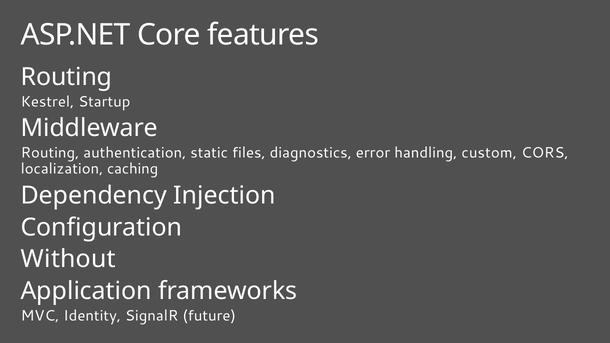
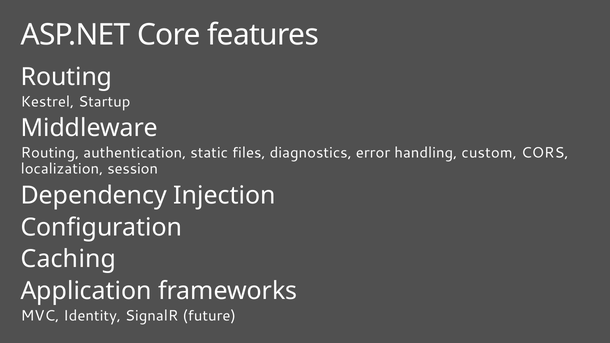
caching: caching -> session
Without: Without -> Caching
